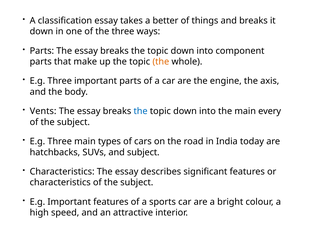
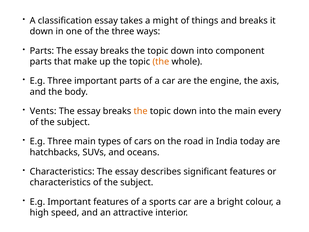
better: better -> might
the at (141, 111) colour: blue -> orange
and subject: subject -> oceans
